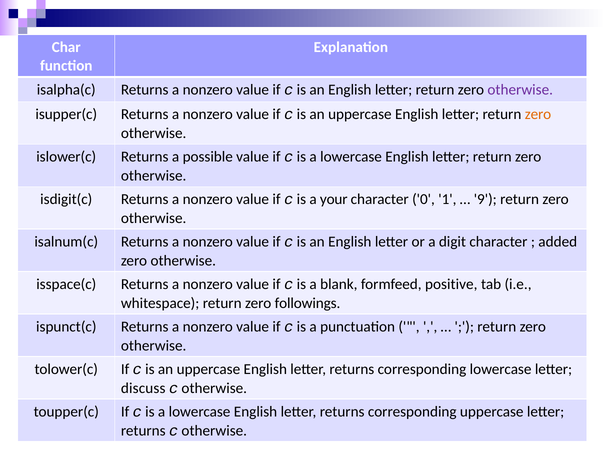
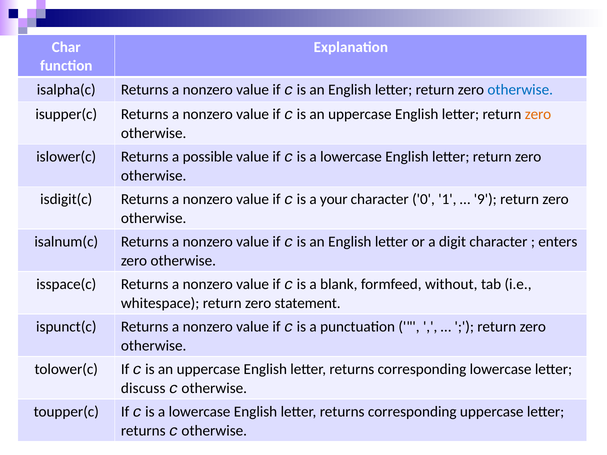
otherwise at (520, 90) colour: purple -> blue
added: added -> enters
positive: positive -> without
followings: followings -> statement
